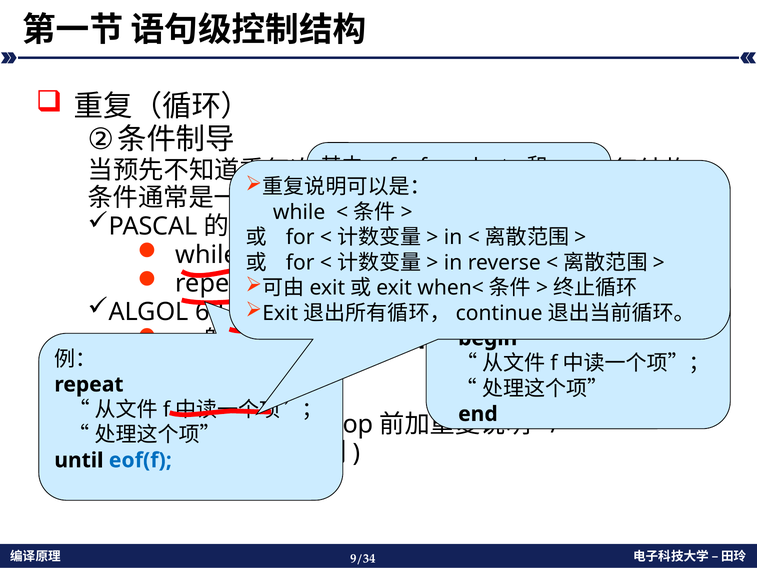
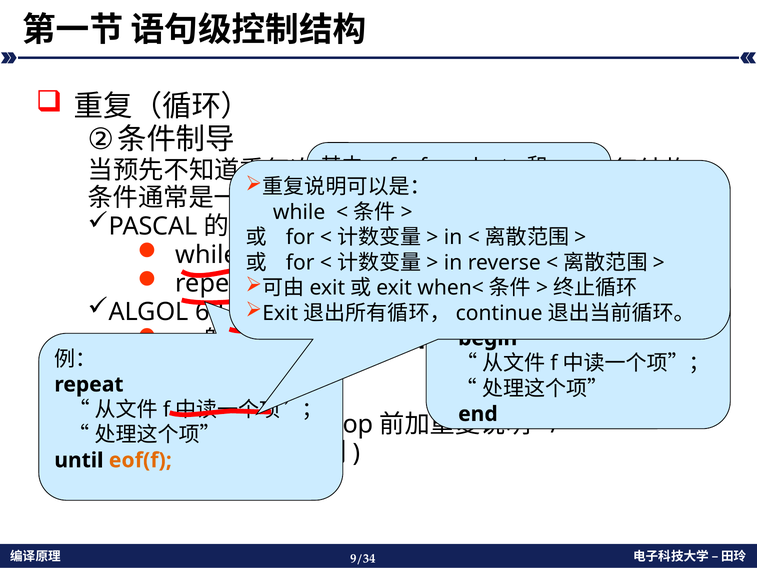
eof(f at (140, 460) colour: blue -> orange
